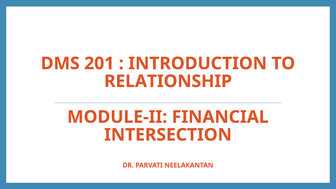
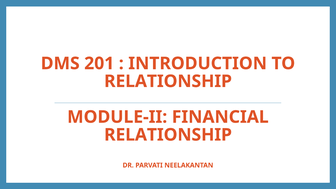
INTERSECTION at (168, 135): INTERSECTION -> RELATIONSHIP
